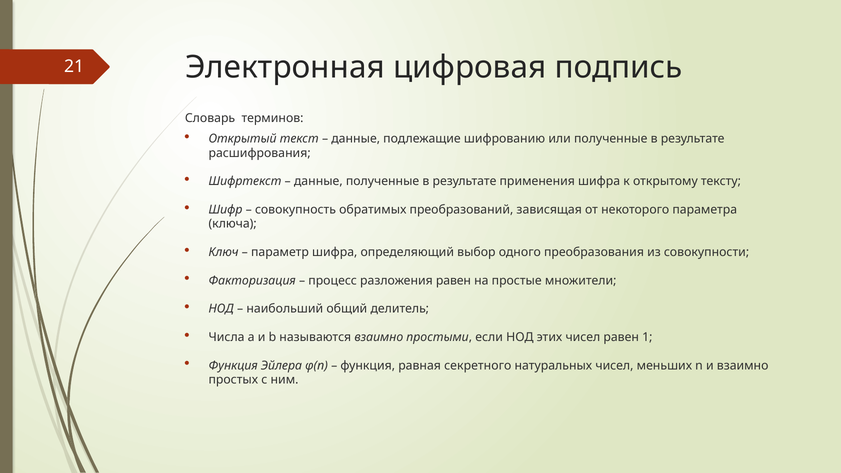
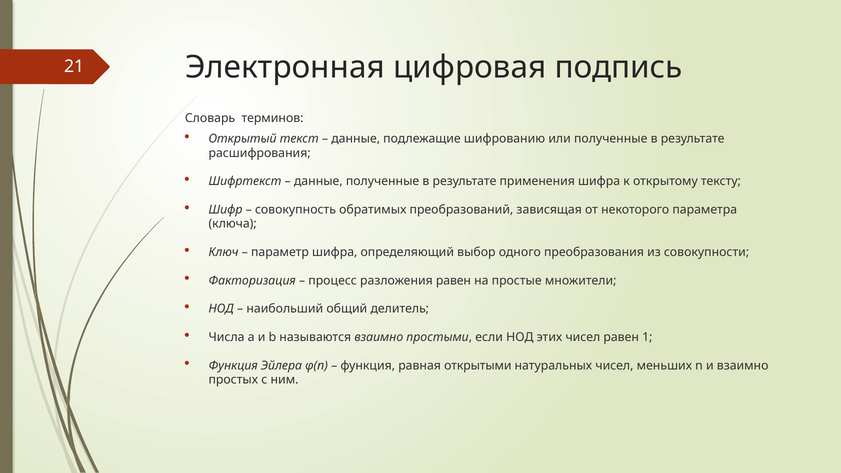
секретного: секретного -> открытыми
